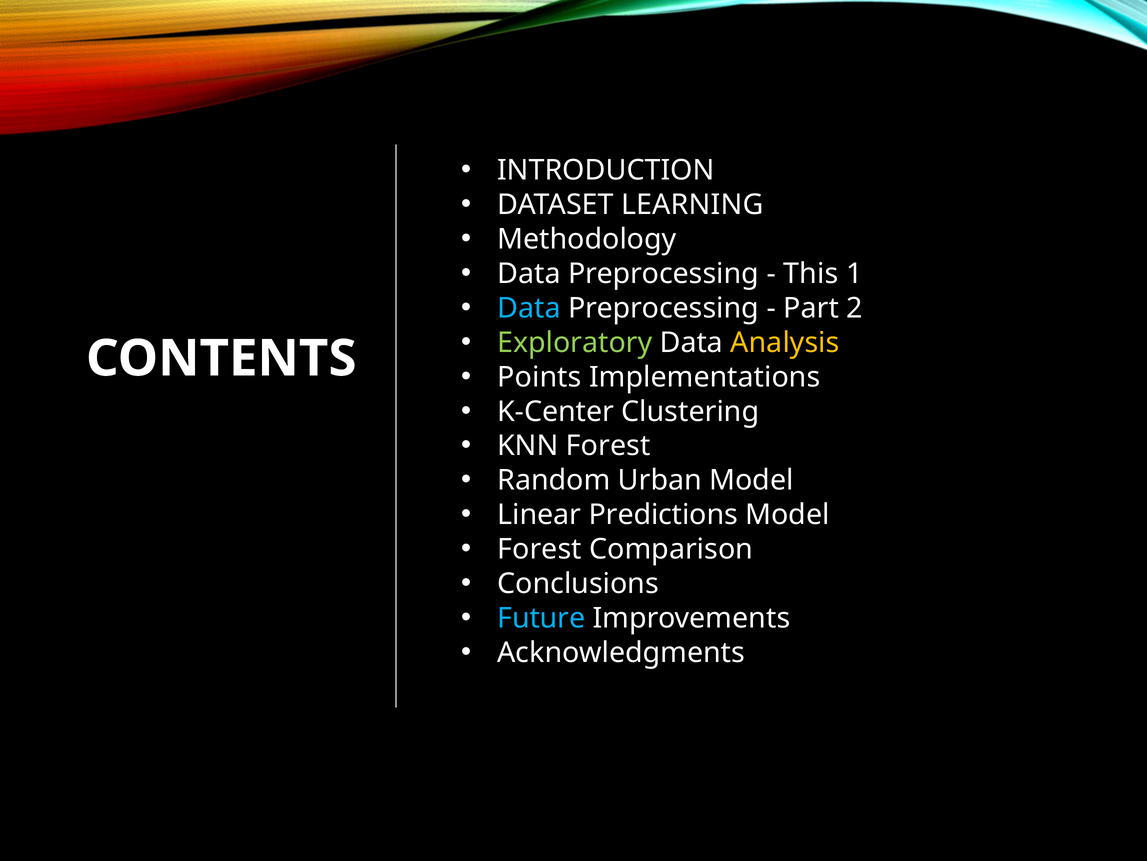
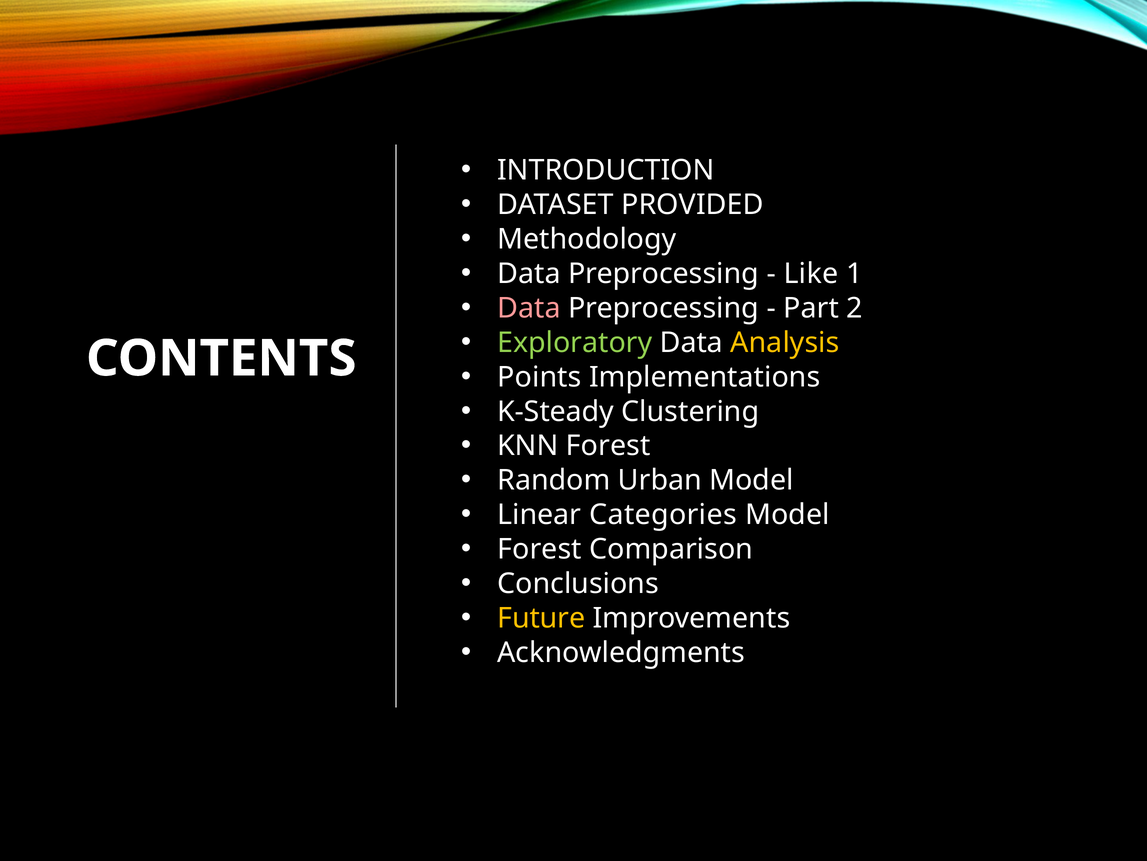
LEARNING: LEARNING -> PROVIDED
This: This -> Like
Data at (529, 308) colour: light blue -> pink
K-Center: K-Center -> K-Steady
Predictions: Predictions -> Categories
Future colour: light blue -> yellow
